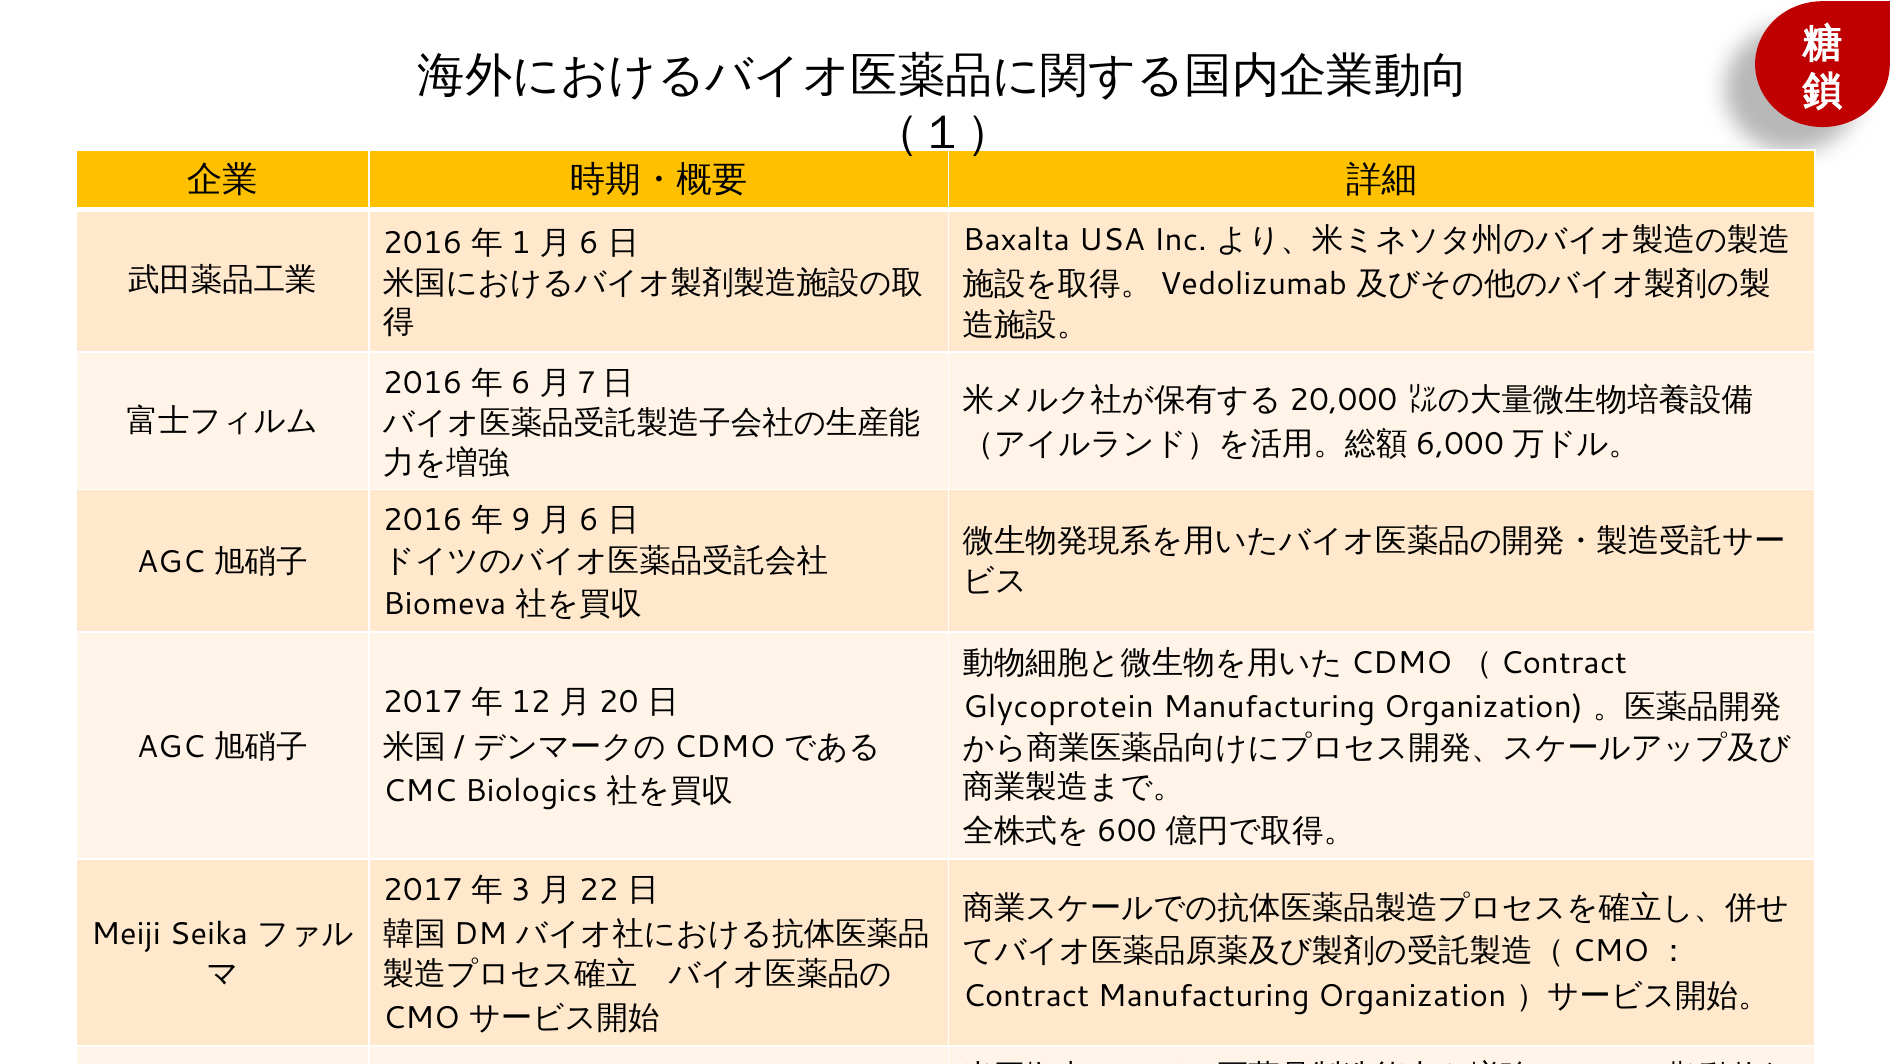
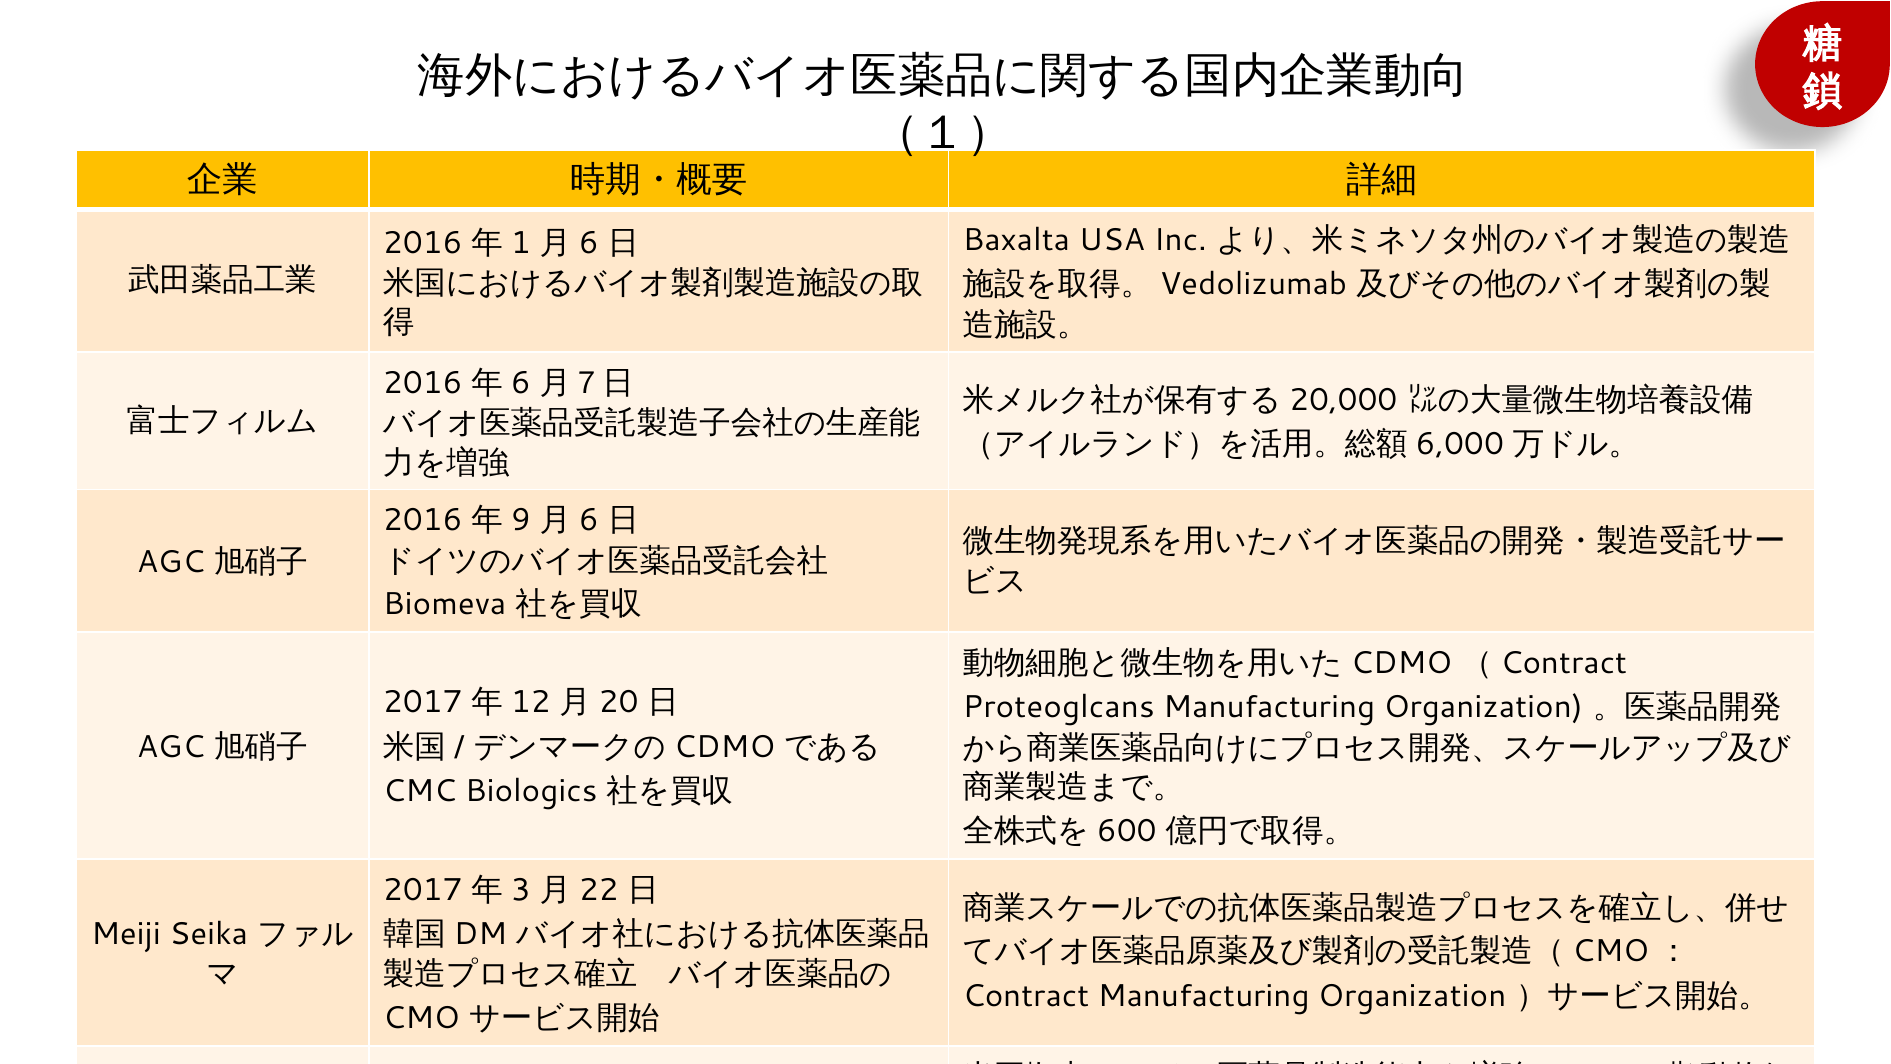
Glycoprotein: Glycoprotein -> Proteoglcans
